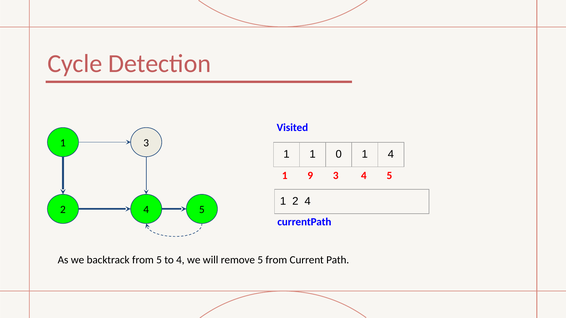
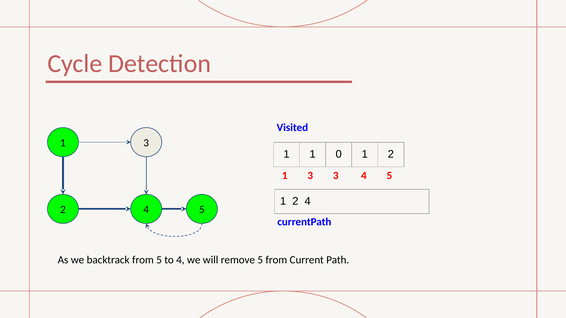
0 1 4: 4 -> 2
9 at (310, 176): 9 -> 3
